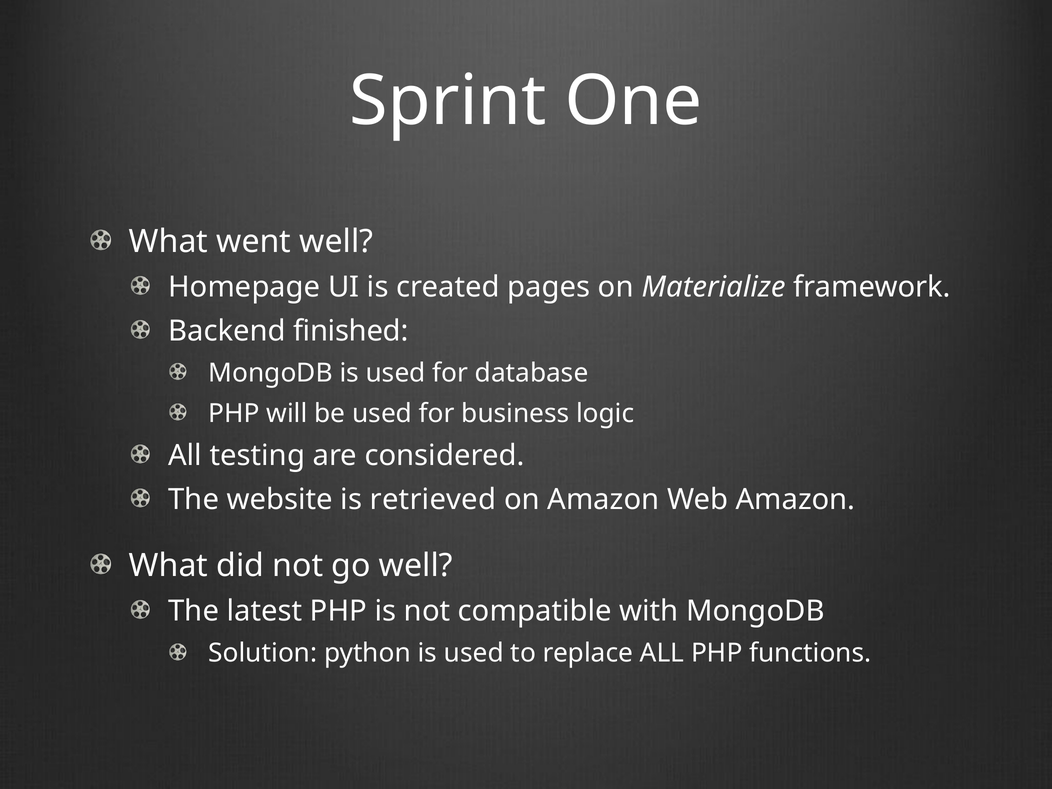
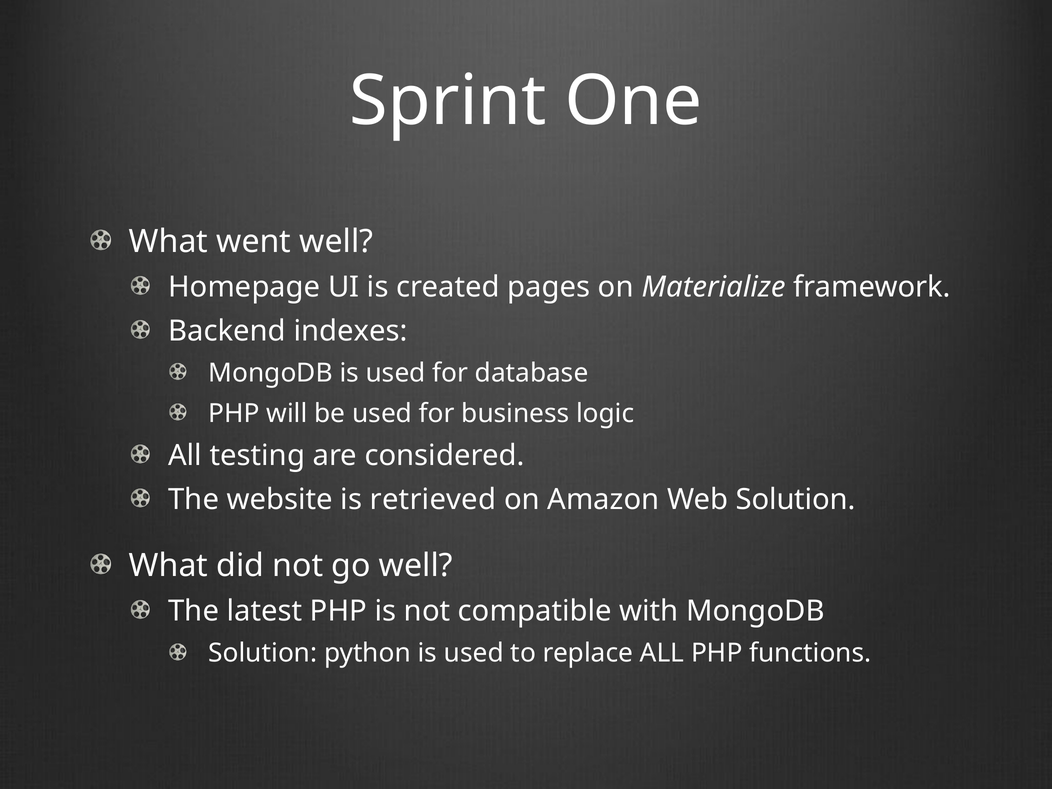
finished: finished -> indexes
Web Amazon: Amazon -> Solution
